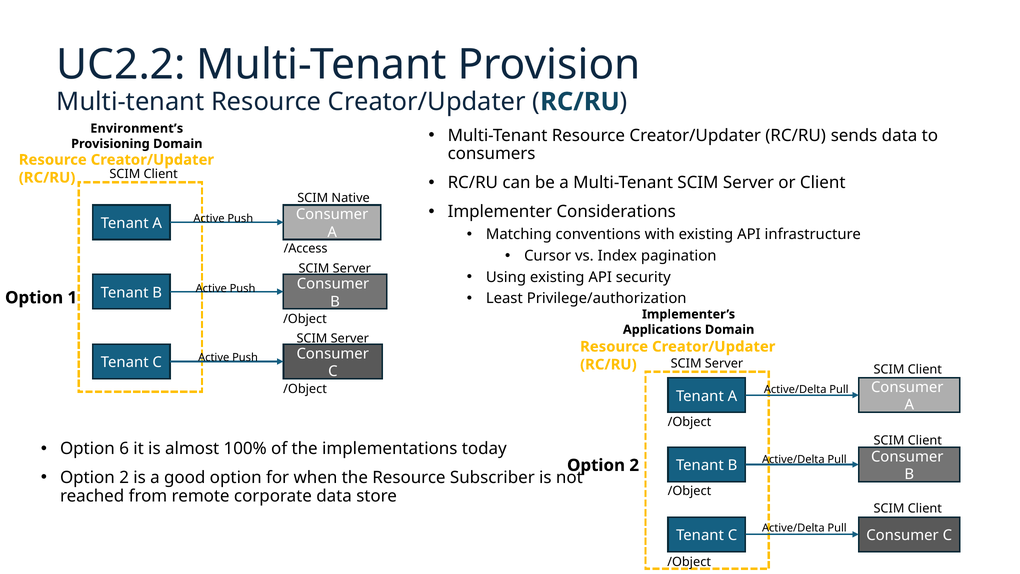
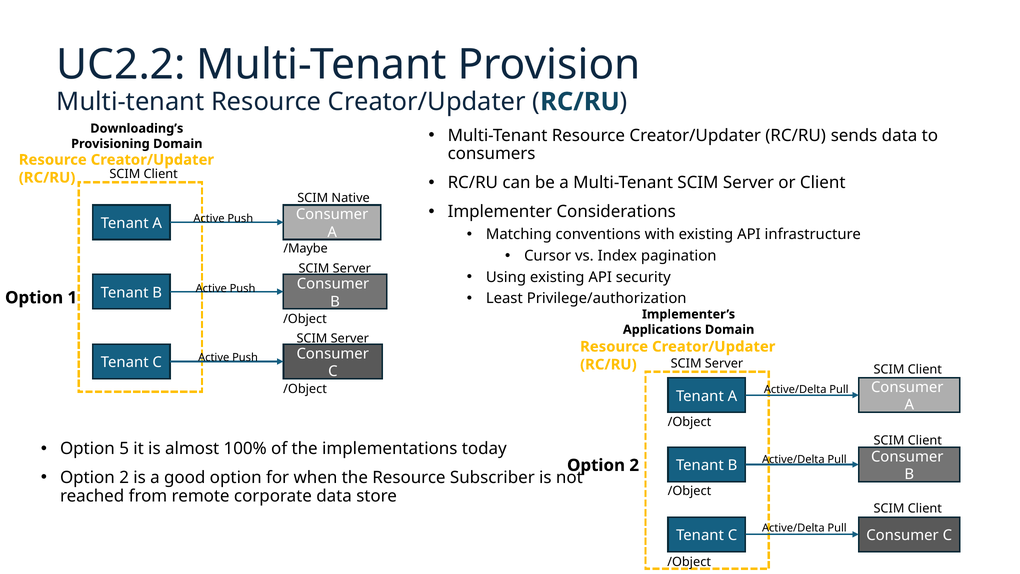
Environment’s: Environment’s -> Downloading’s
/Access: /Access -> /Maybe
6: 6 -> 5
